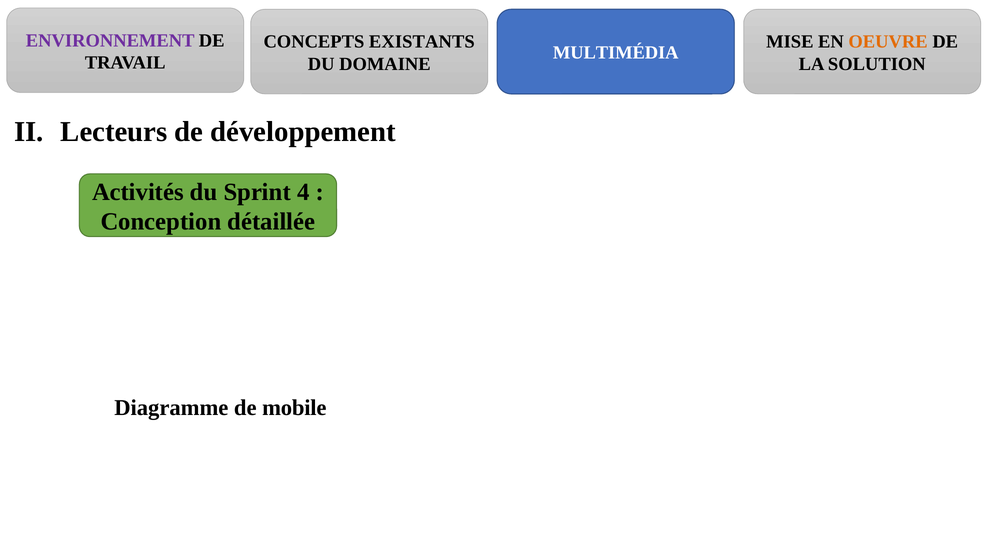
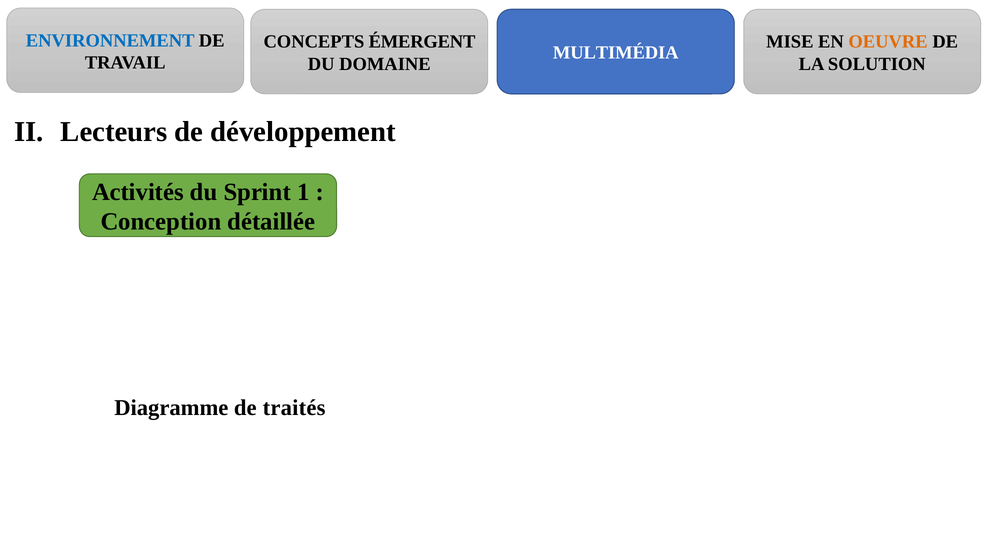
ENVIRONNEMENT colour: purple -> blue
EXISTANTS: EXISTANTS -> ÉMERGENT
4: 4 -> 1
mobile: mobile -> traités
